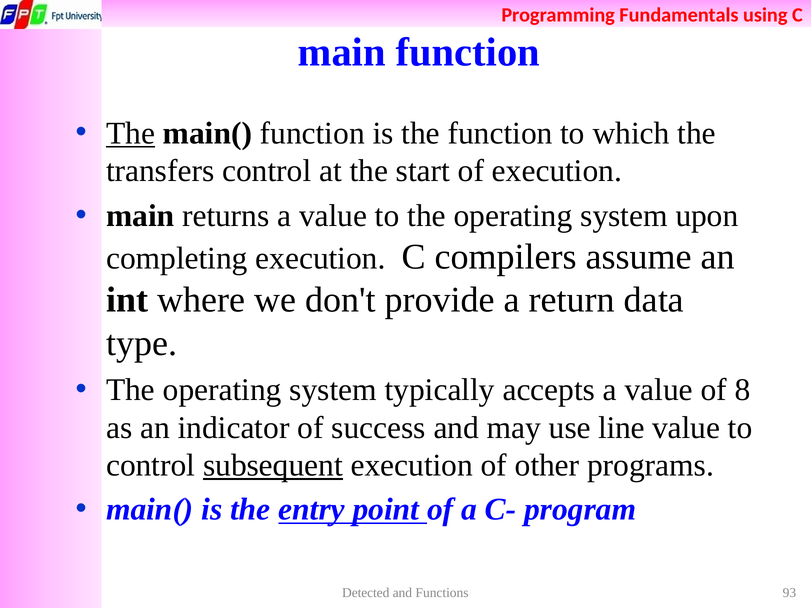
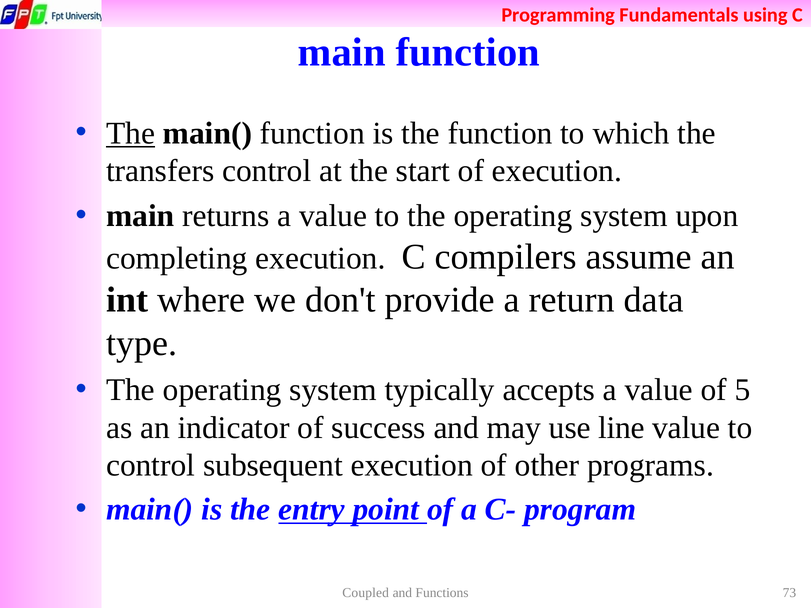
8: 8 -> 5
subsequent underline: present -> none
Detected: Detected -> Coupled
93: 93 -> 73
